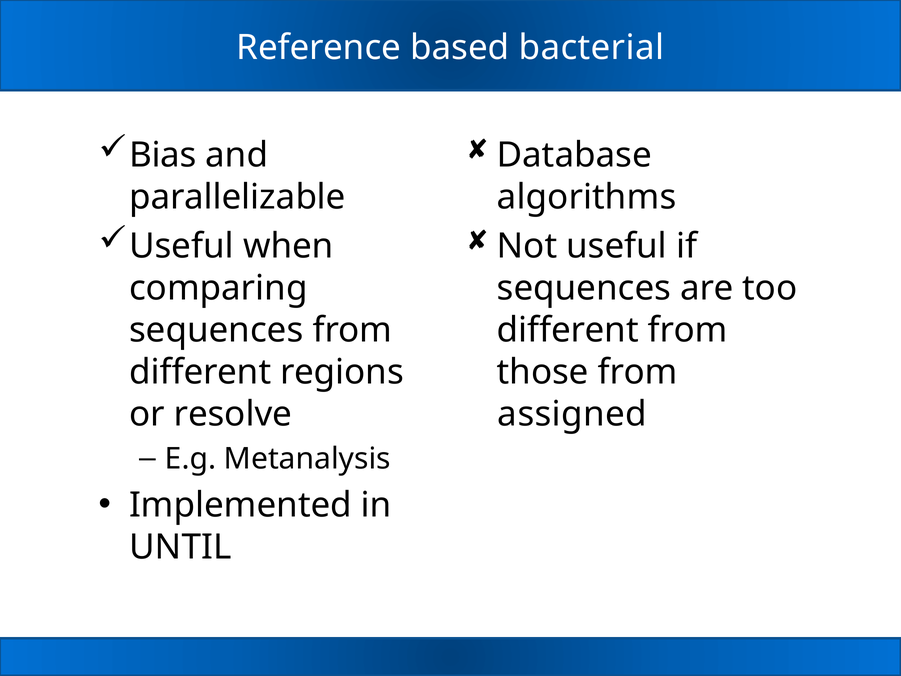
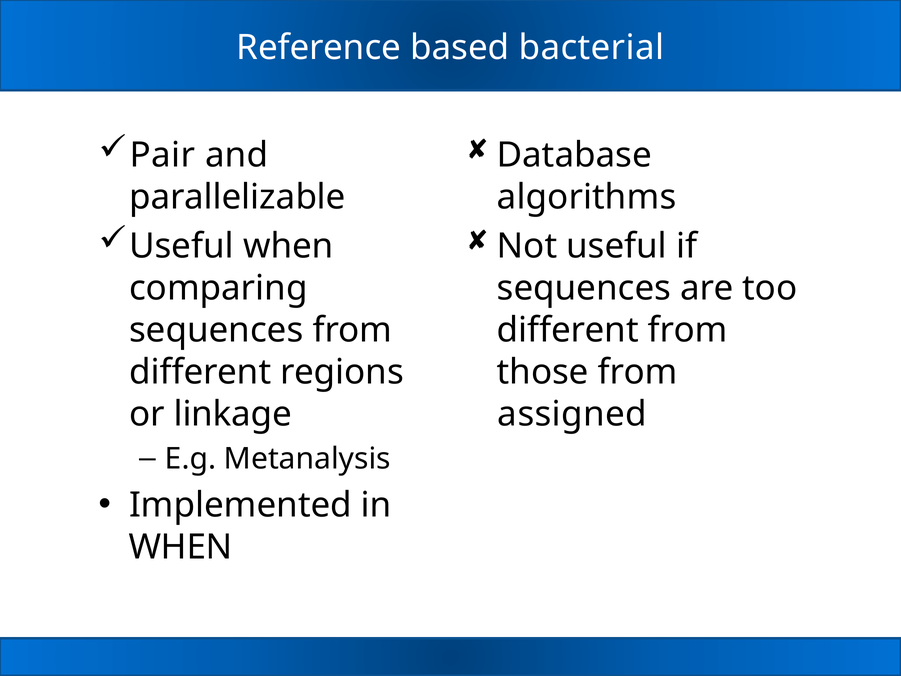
Bias: Bias -> Pair
resolve: resolve -> linkage
UNTIL at (180, 547): UNTIL -> WHEN
